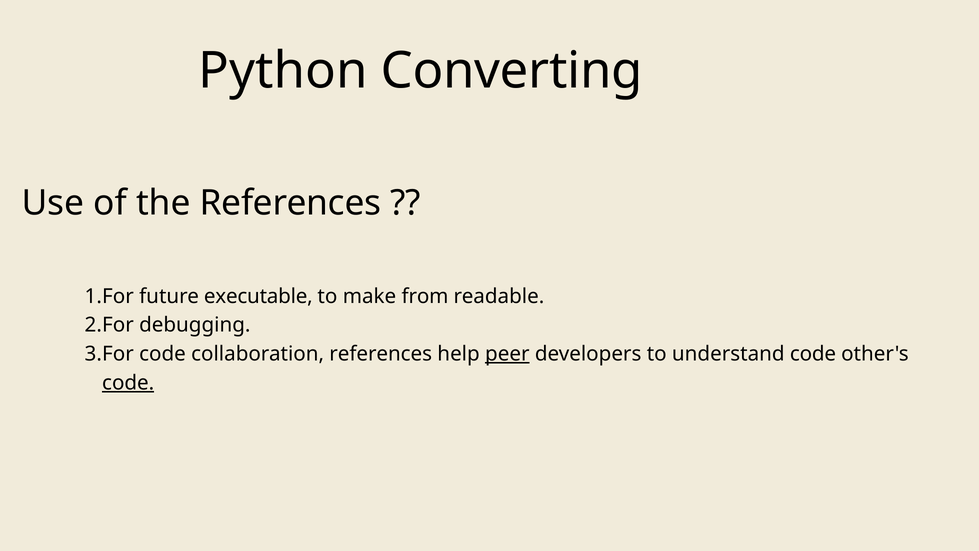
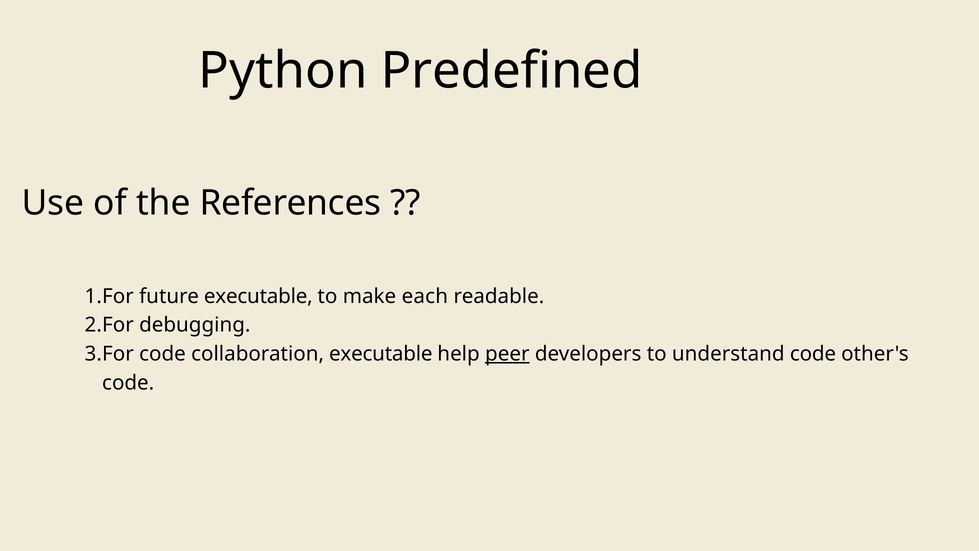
Converting: Converting -> Predefined
from: from -> each
collaboration references: references -> executable
code at (128, 383) underline: present -> none
